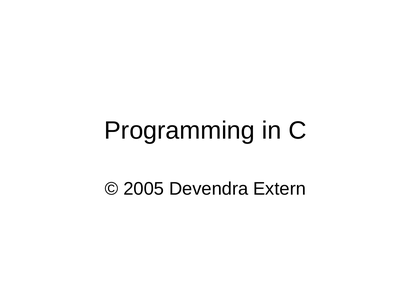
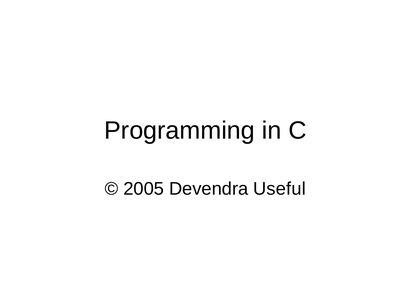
Extern: Extern -> Useful
